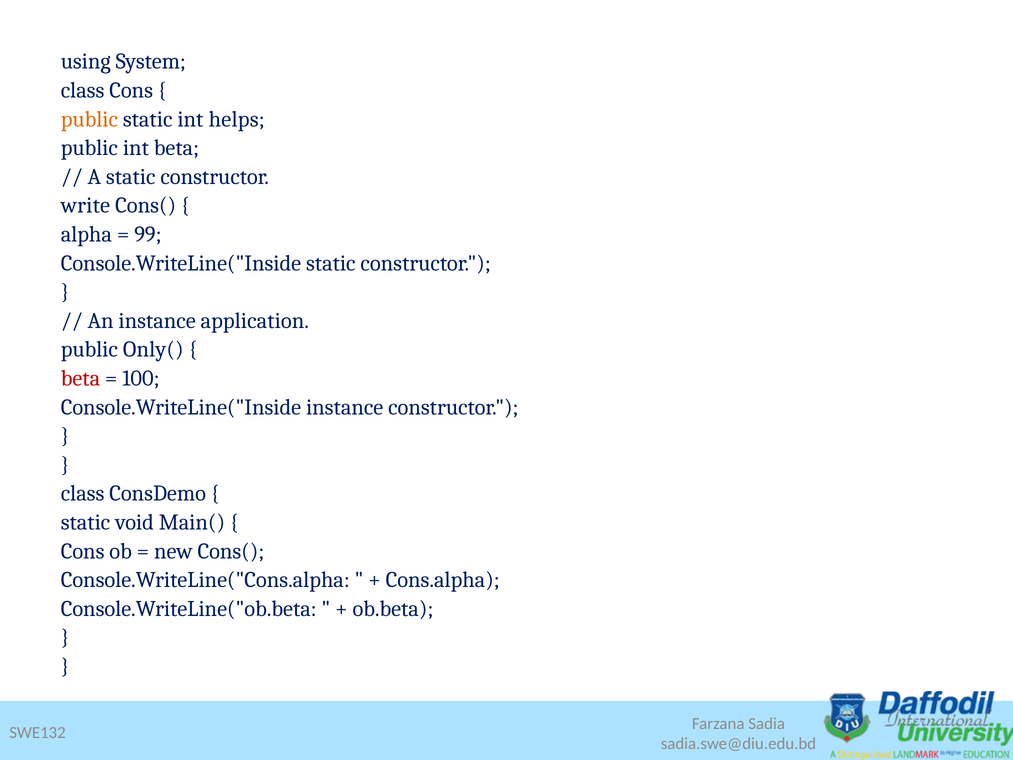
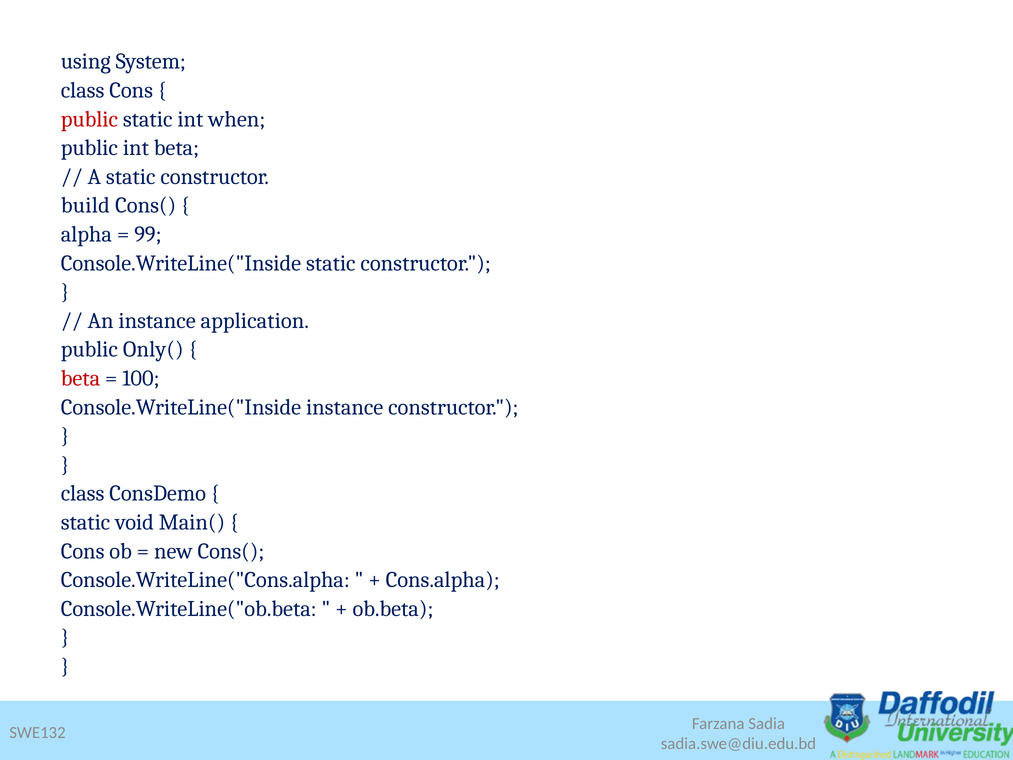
public at (89, 119) colour: orange -> red
helps: helps -> when
write: write -> build
